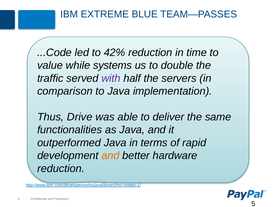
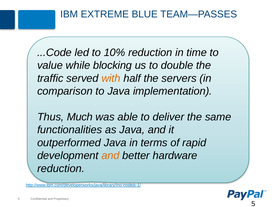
42%: 42% -> 10%
systems: systems -> blocking
with colour: purple -> orange
Drive: Drive -> Much
